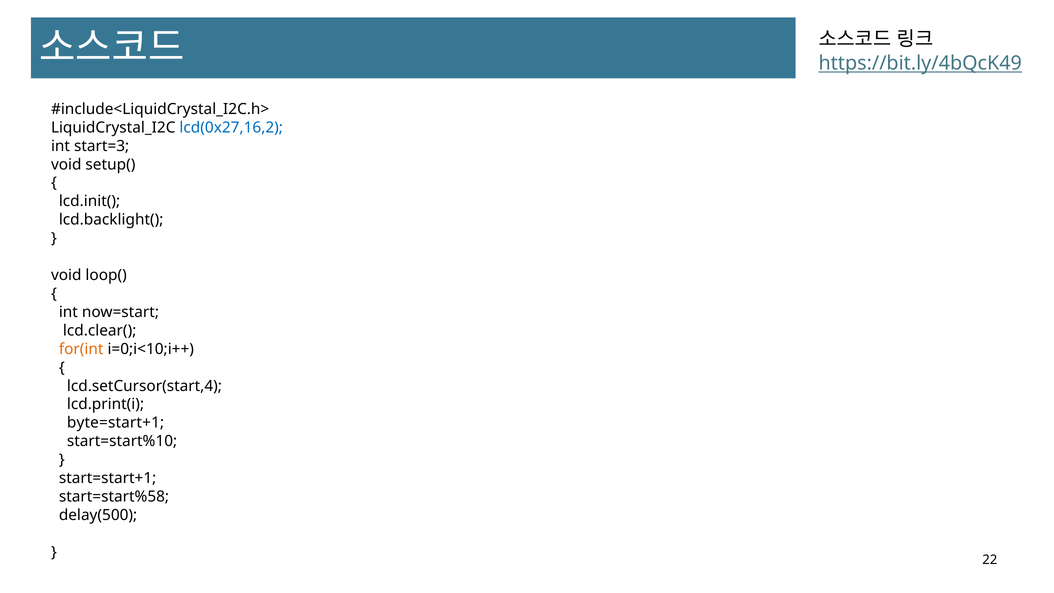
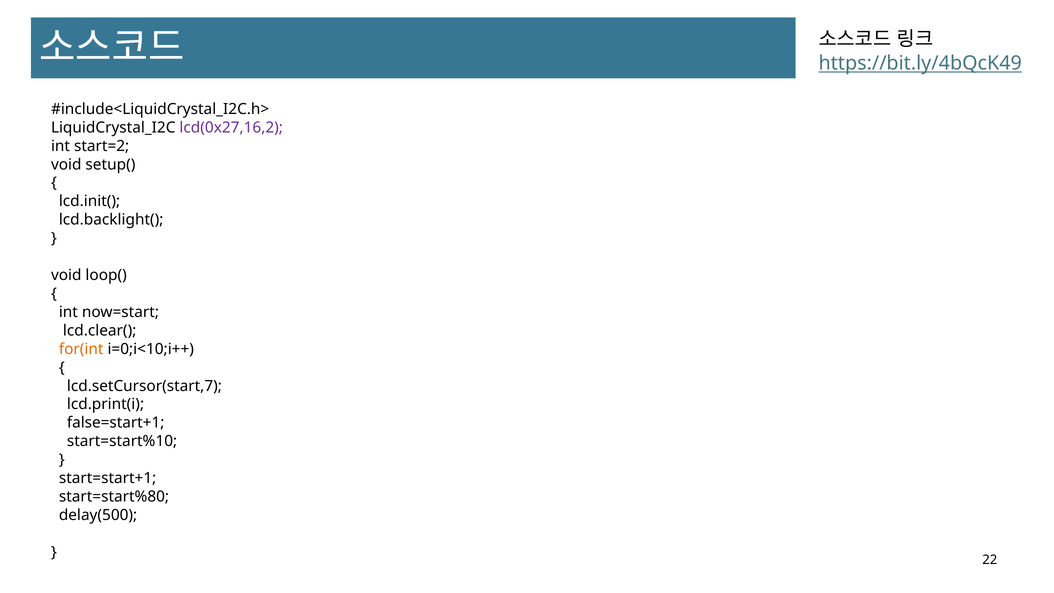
lcd(0x27,16,2 colour: blue -> purple
start=3: start=3 -> start=2
lcd.setCursor(start,4: lcd.setCursor(start,4 -> lcd.setCursor(start,7
byte=start+1: byte=start+1 -> false=start+1
start=start%58: start=start%58 -> start=start%80
